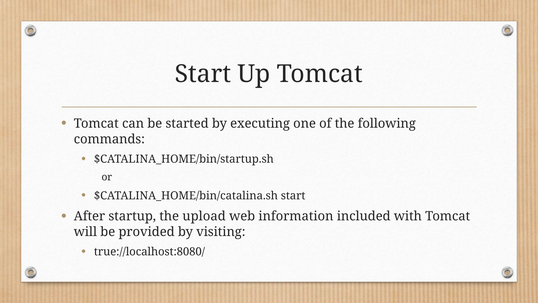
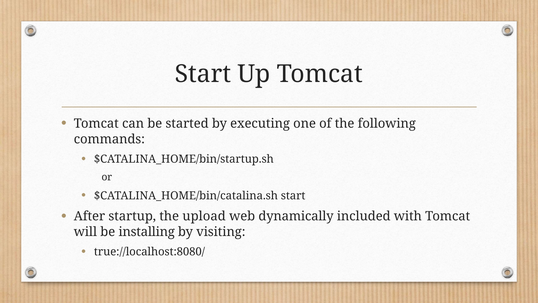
information: information -> dynamically
provided: provided -> installing
